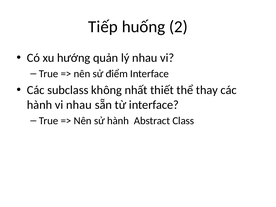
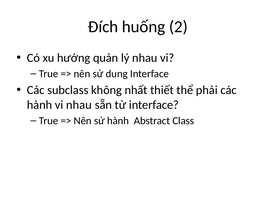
Tiếp: Tiếp -> Đích
điểm: điểm -> dung
thay: thay -> phải
